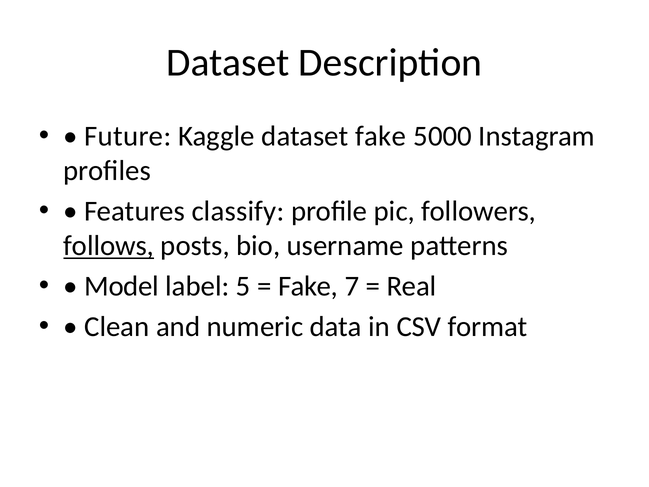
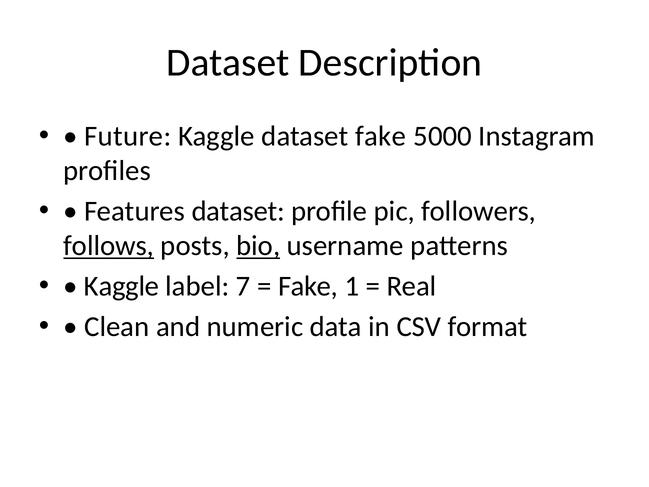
Features classify: classify -> dataset
bio underline: none -> present
Model at (122, 286): Model -> Kaggle
5: 5 -> 7
7: 7 -> 1
